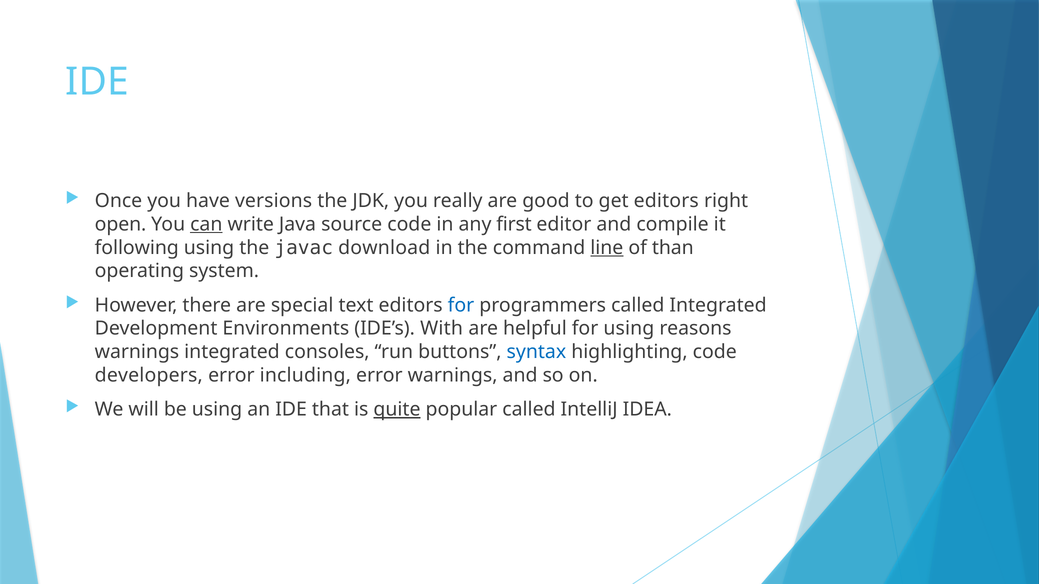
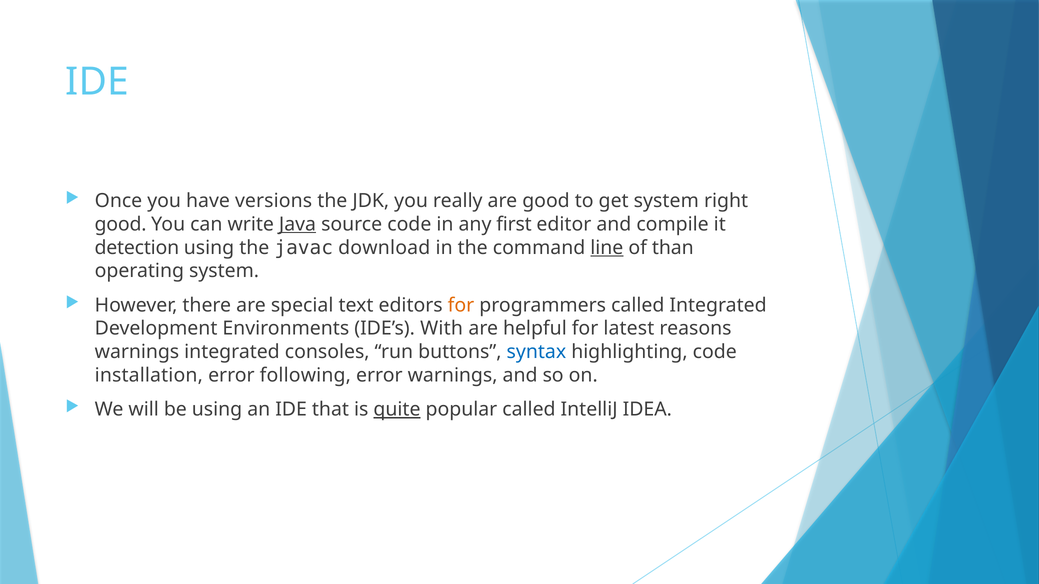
get editors: editors -> system
open at (121, 224): open -> good
can underline: present -> none
Java underline: none -> present
following: following -> detection
for at (461, 305) colour: blue -> orange
for using: using -> latest
developers: developers -> installation
including: including -> following
